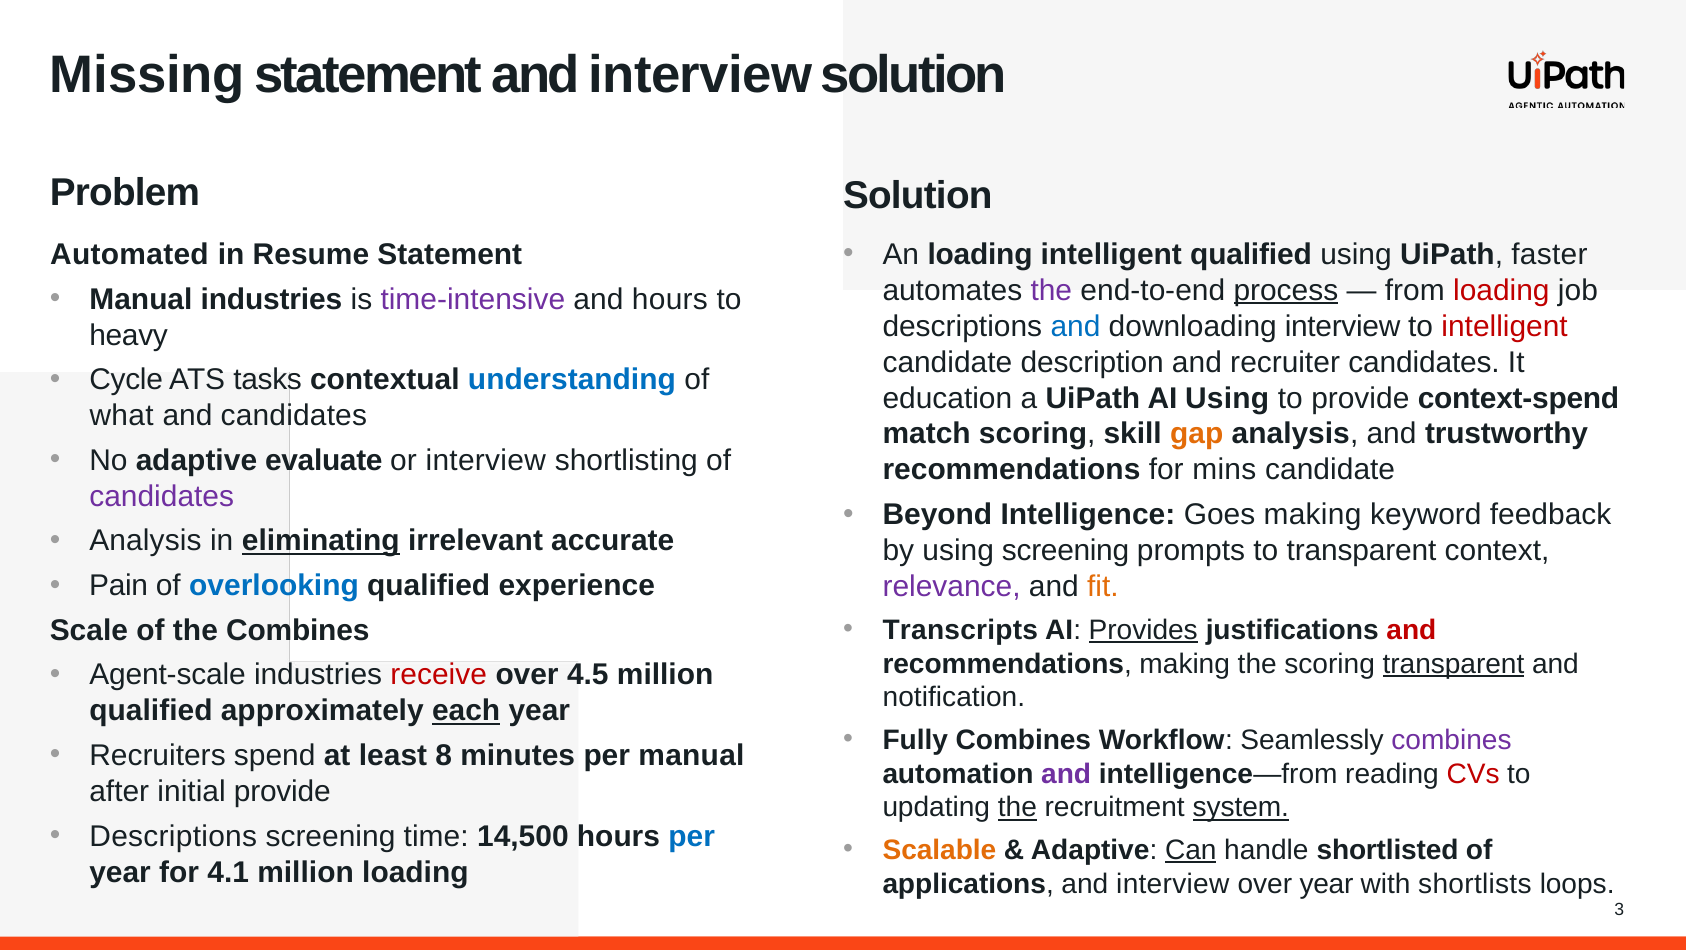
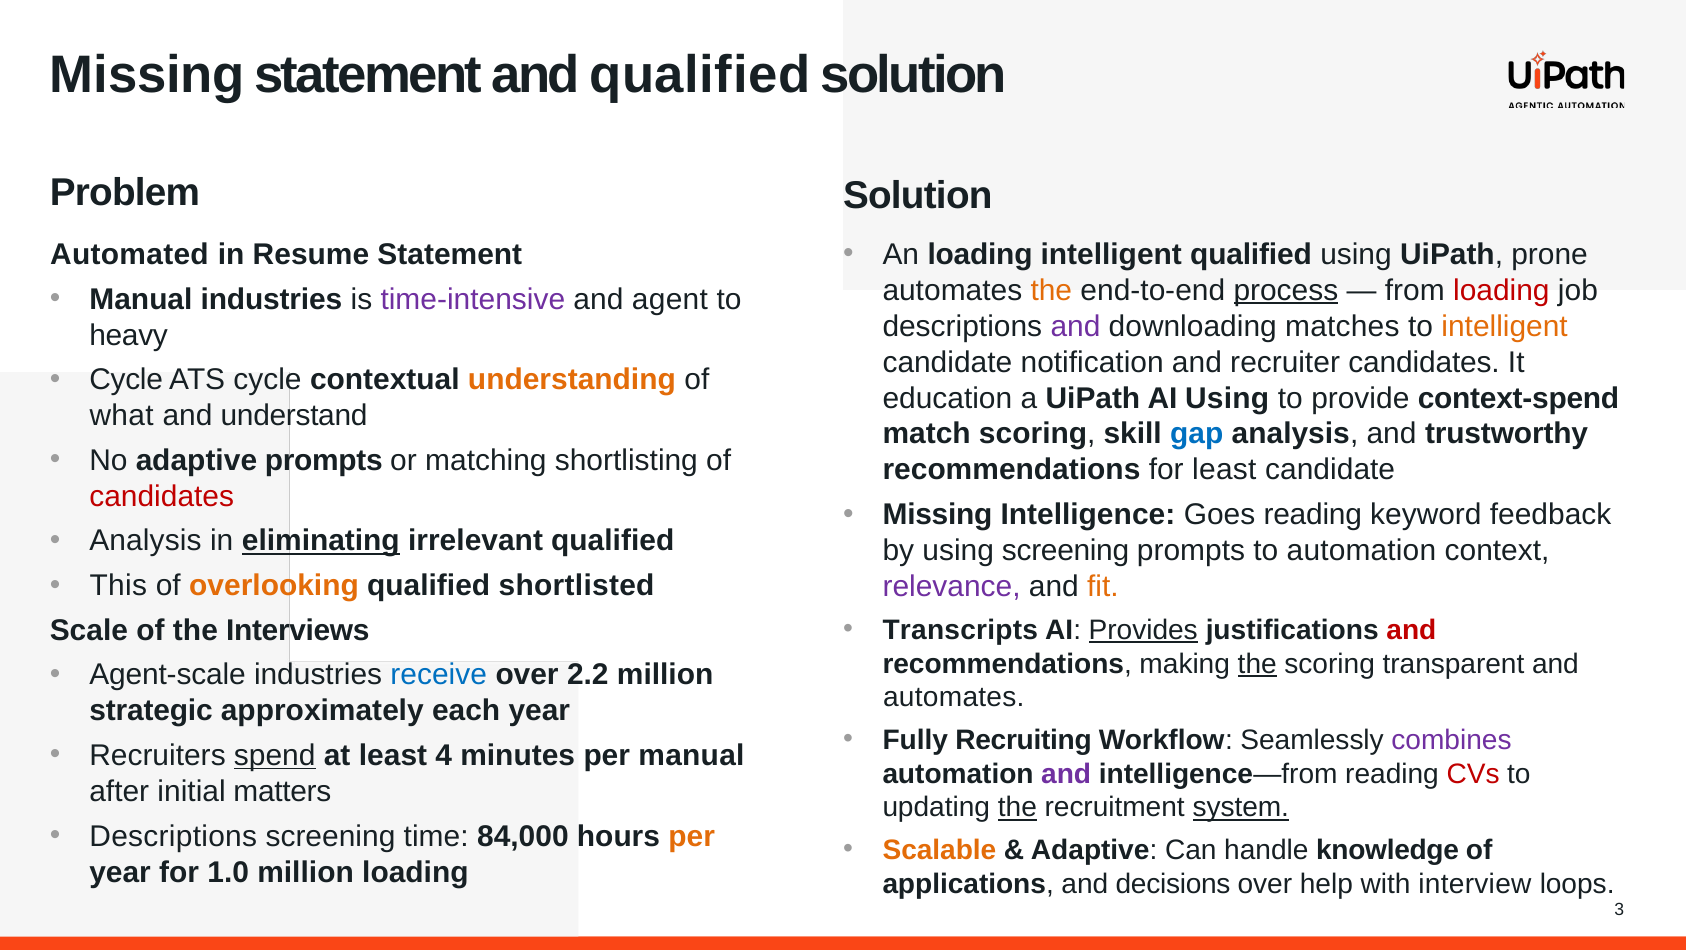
statement and interview: interview -> qualified
faster: faster -> prone
the at (1051, 290) colour: purple -> orange
and hours: hours -> agent
and at (1076, 326) colour: blue -> purple
downloading interview: interview -> matches
intelligent at (1505, 326) colour: red -> orange
description: description -> notification
ATS tasks: tasks -> cycle
understanding colour: blue -> orange
and candidates: candidates -> understand
gap colour: orange -> blue
adaptive evaluate: evaluate -> prompts
or interview: interview -> matching
for mins: mins -> least
candidates at (162, 496) colour: purple -> red
Beyond at (937, 514): Beyond -> Missing
Goes making: making -> reading
irrelevant accurate: accurate -> qualified
to transparent: transparent -> automation
Pain: Pain -> This
overlooking colour: blue -> orange
experience: experience -> shortlisted
the Combines: Combines -> Interviews
the at (1257, 663) underline: none -> present
transparent at (1453, 663) underline: present -> none
receive colour: red -> blue
4.5: 4.5 -> 2.2
notification at (954, 697): notification -> automates
qualified at (151, 711): qualified -> strategic
each underline: present -> none
Fully Combines: Combines -> Recruiting
spend underline: none -> present
8: 8 -> 4
initial provide: provide -> matters
14,500: 14,500 -> 84,000
per at (692, 836) colour: blue -> orange
Can underline: present -> none
shortlisted: shortlisted -> knowledge
4.1: 4.1 -> 1.0
applications and interview: interview -> decisions
over year: year -> help
shortlists: shortlists -> interview
